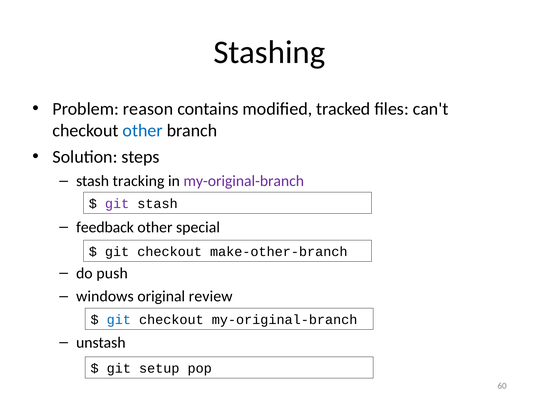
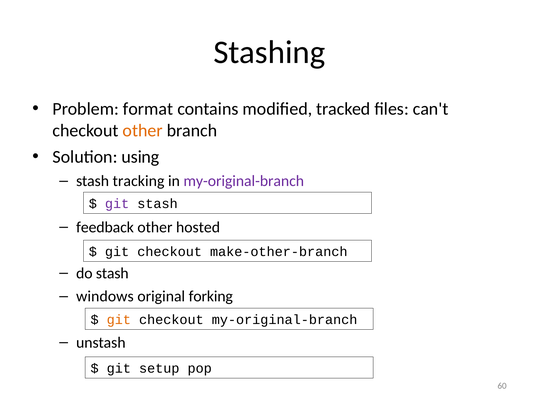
reason: reason -> format
other at (143, 131) colour: blue -> orange
steps: steps -> using
special: special -> hosted
do push: push -> stash
review: review -> forking
git at (119, 320) colour: blue -> orange
